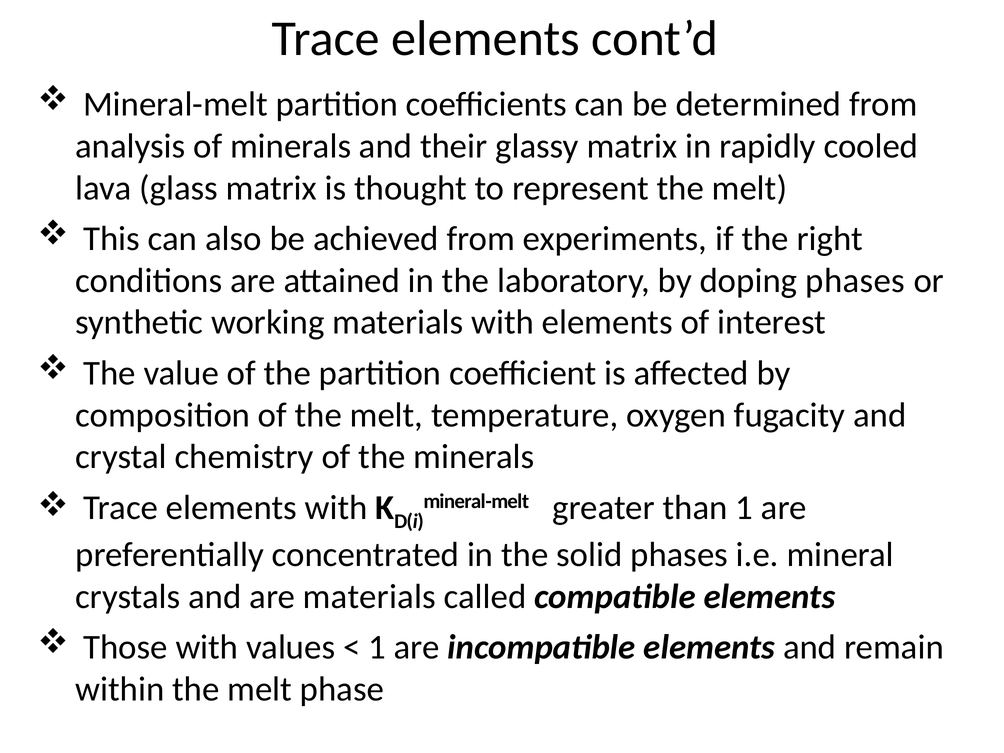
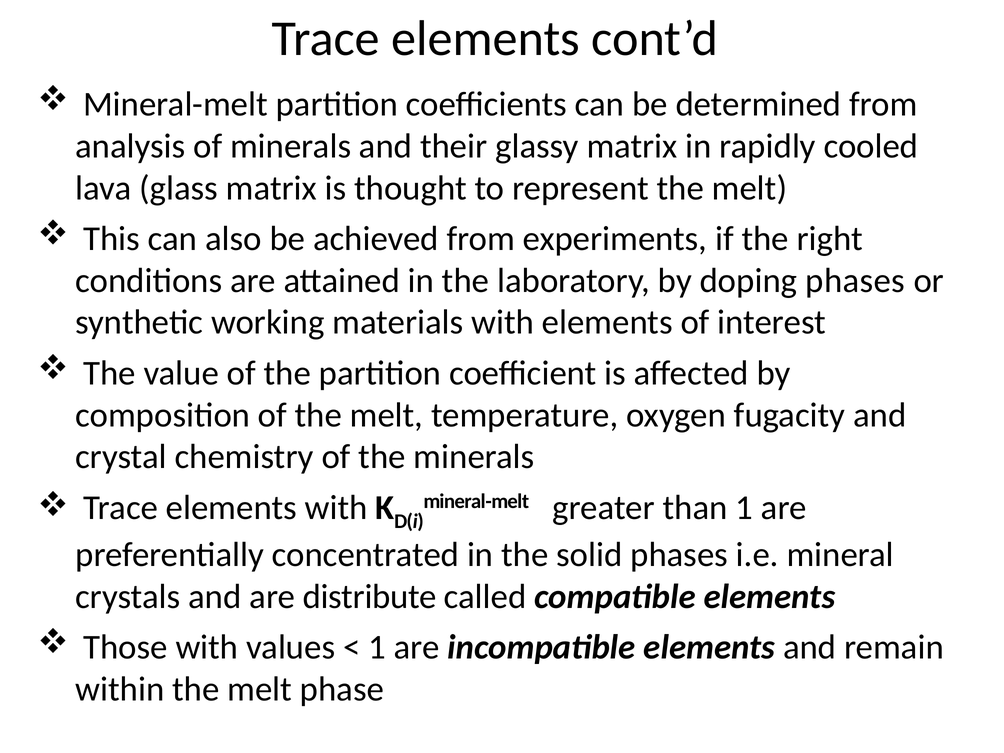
are materials: materials -> distribute
